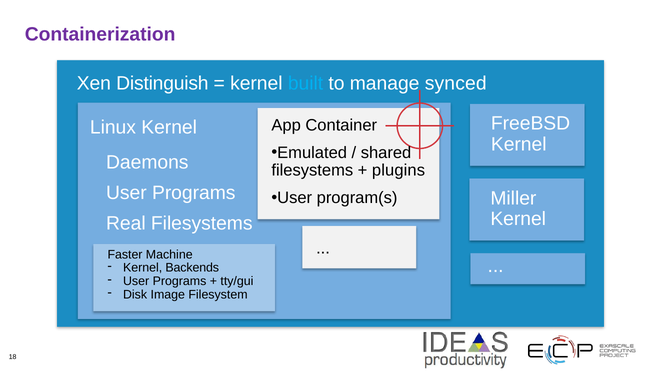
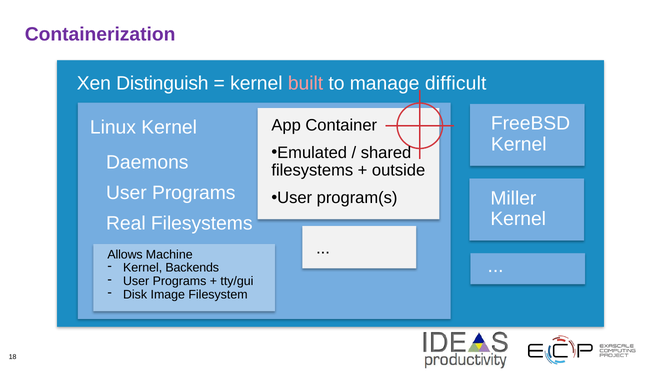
built colour: light blue -> pink
synced: synced -> difficult
plugins: plugins -> outside
Faster: Faster -> Allows
